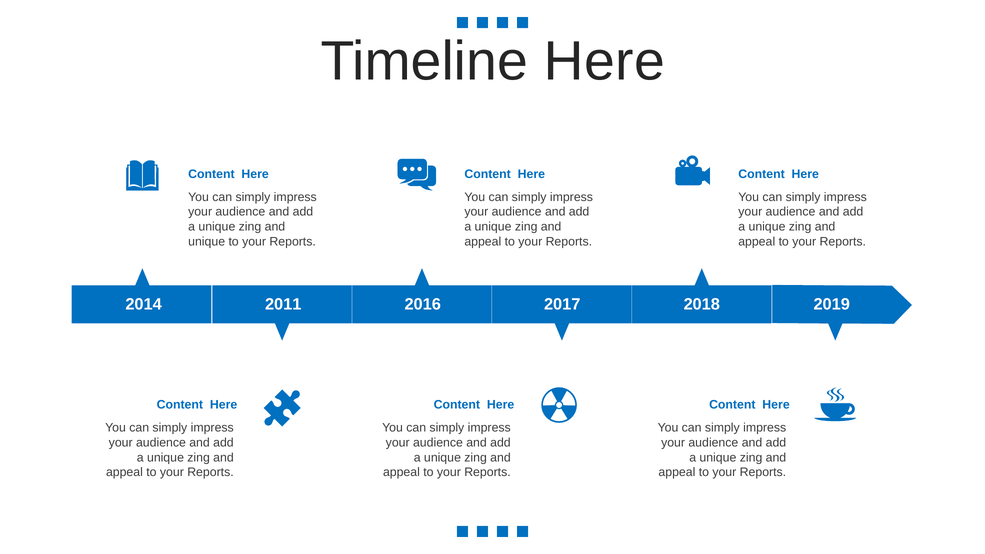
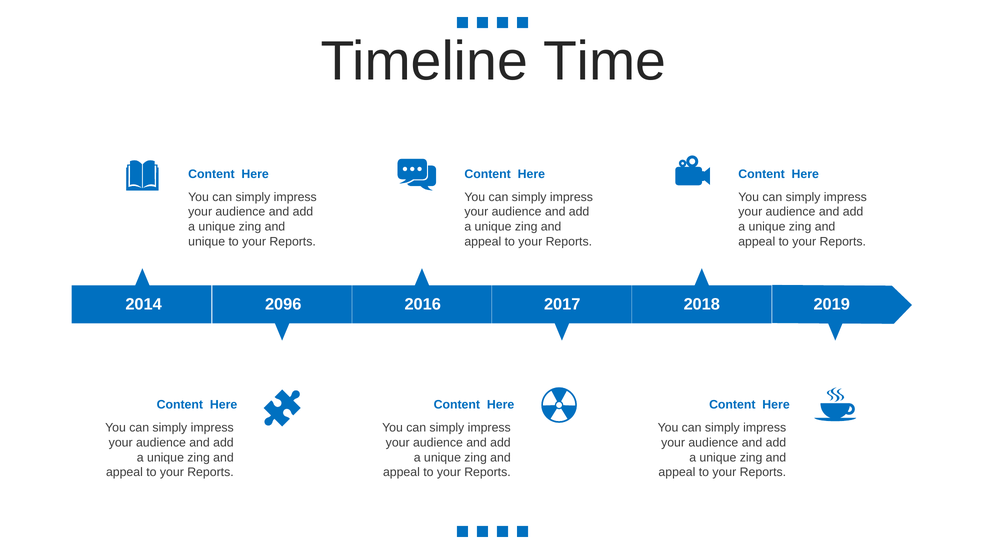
Timeline Here: Here -> Time
2011: 2011 -> 2096
